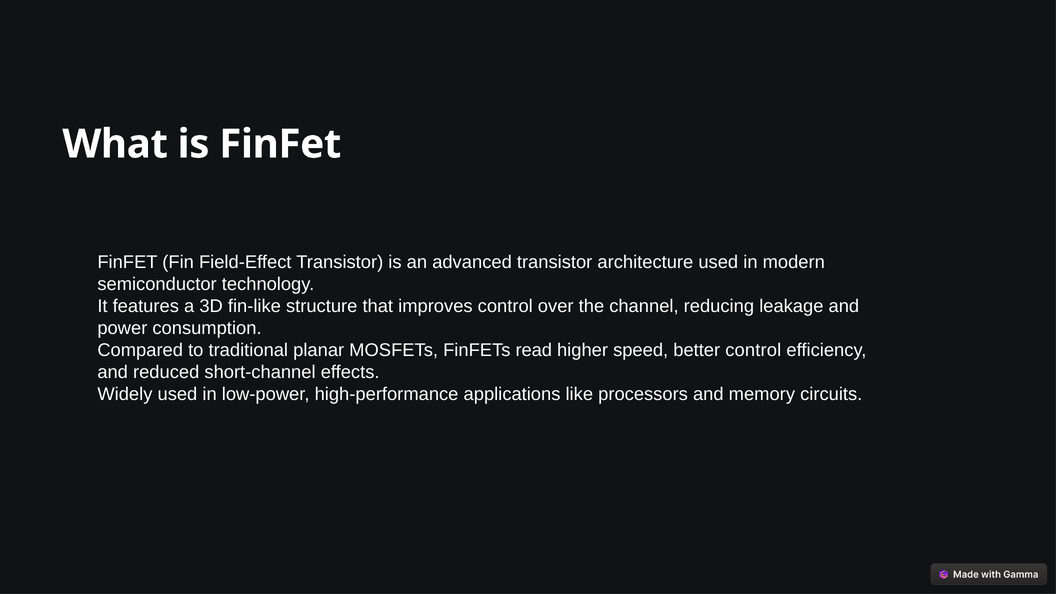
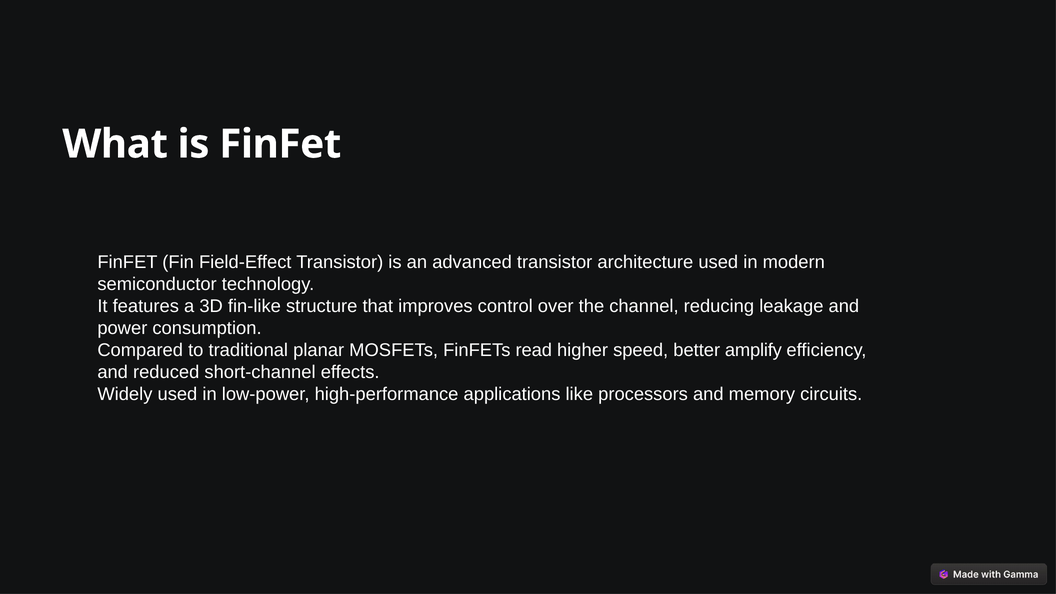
better control: control -> amplify
